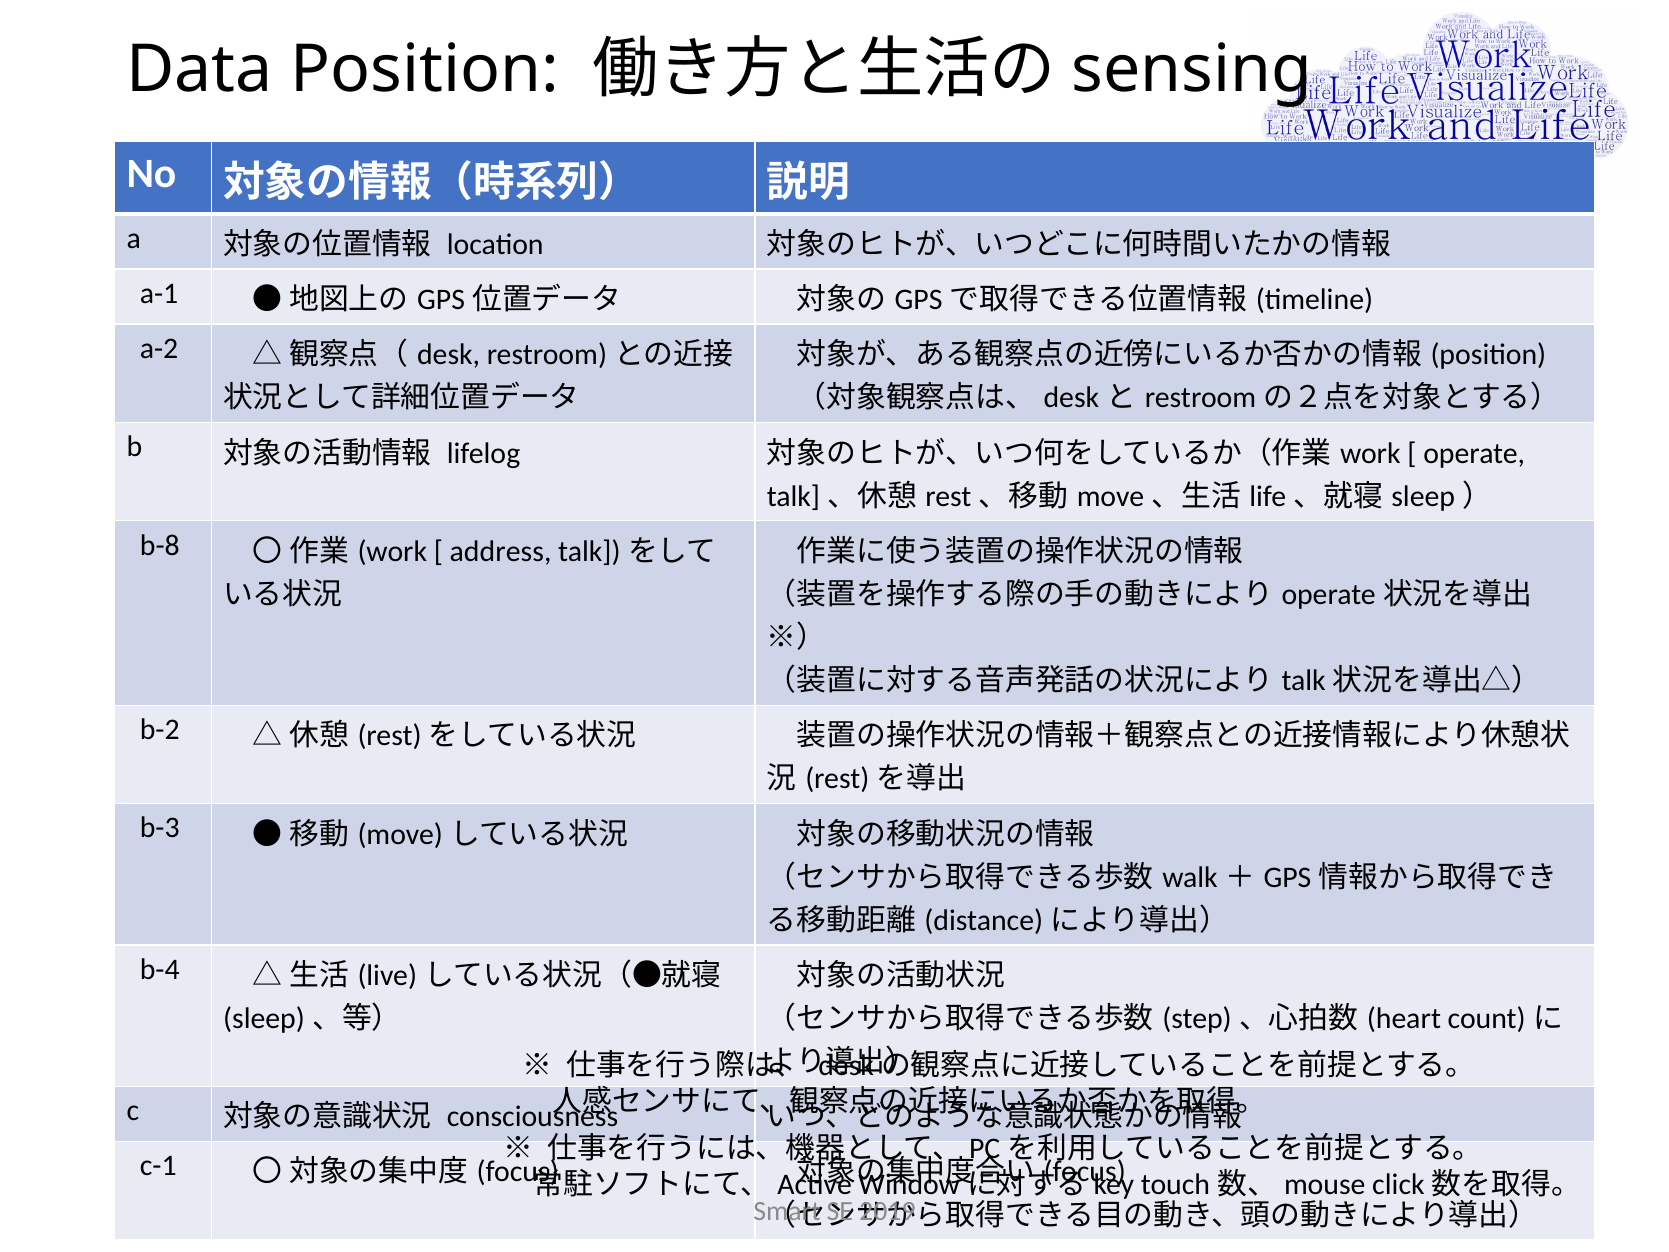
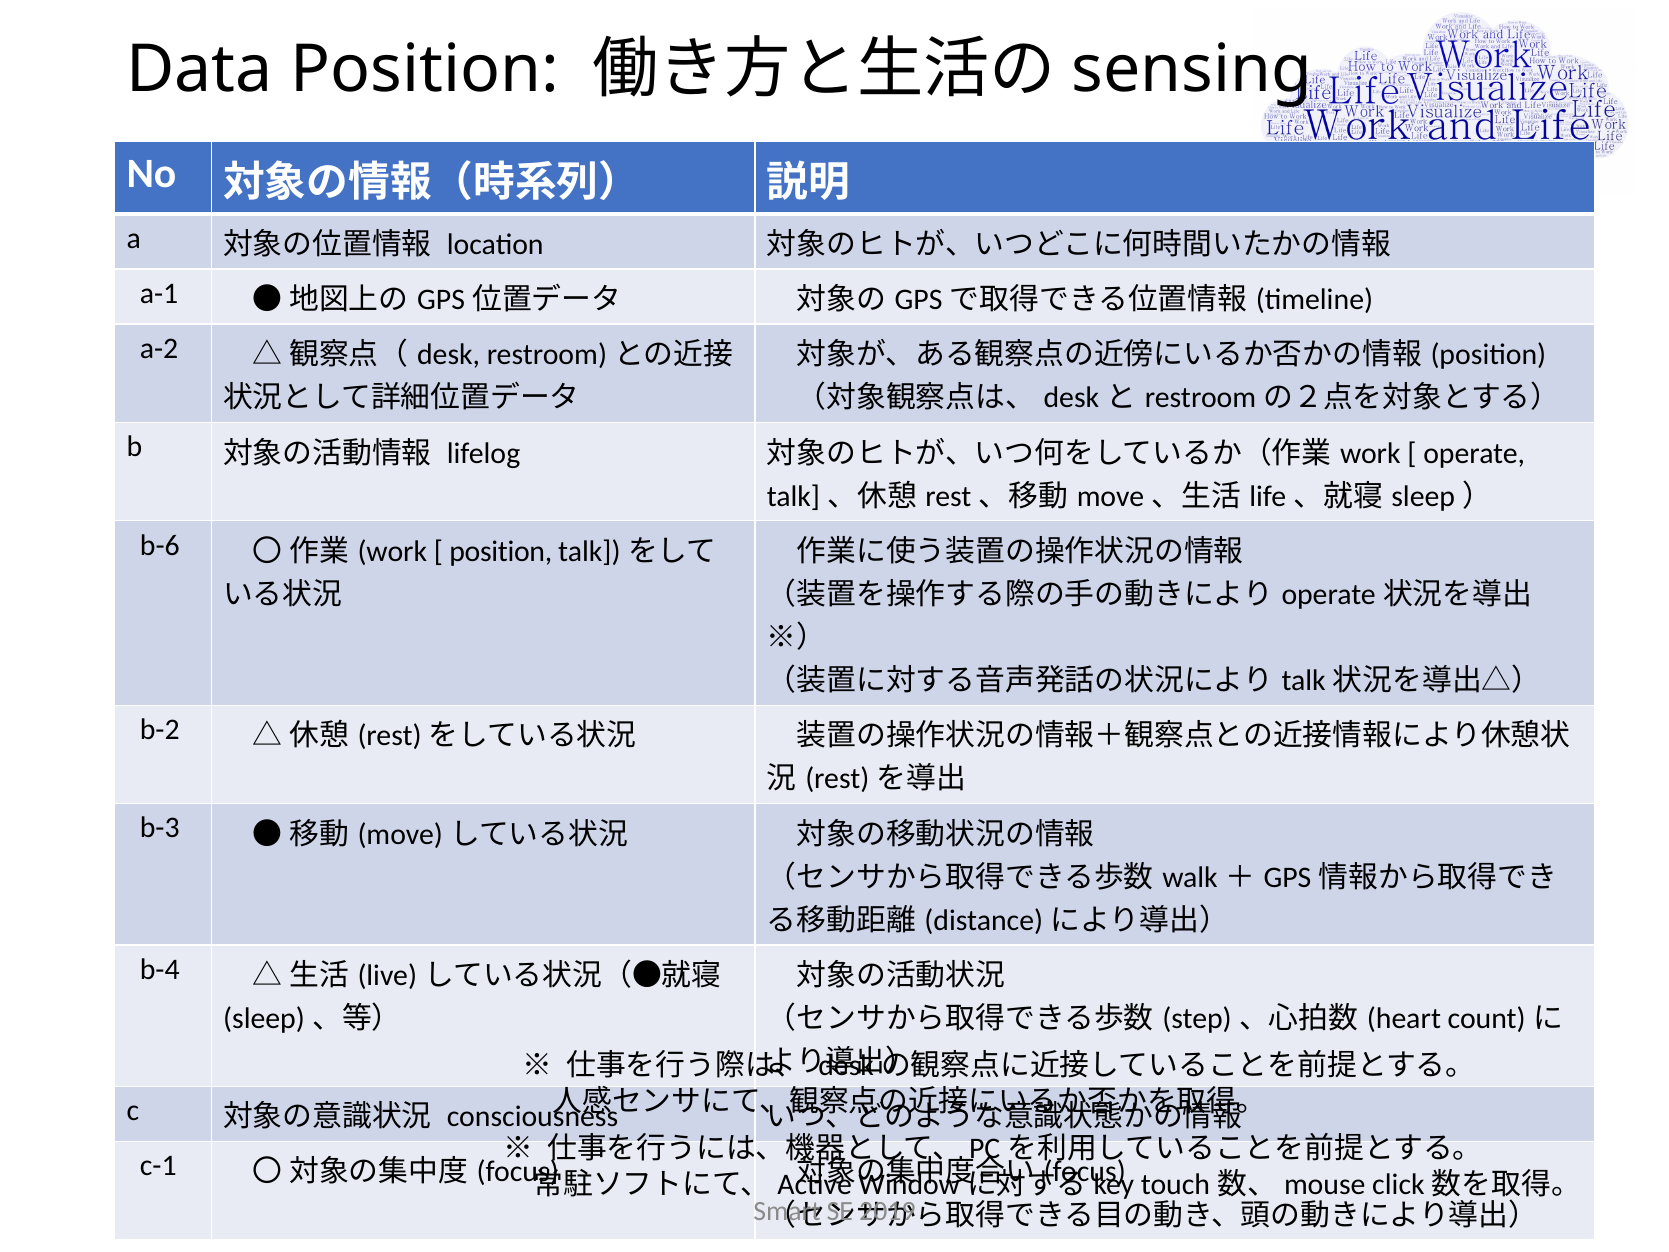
b-8: b-8 -> b-6
address at (501, 551): address -> position
